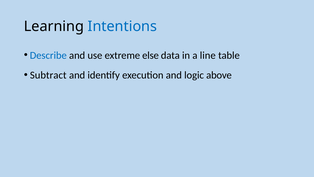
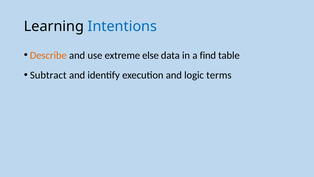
Describe colour: blue -> orange
line: line -> find
above: above -> terms
